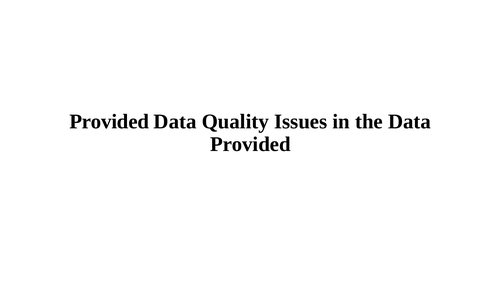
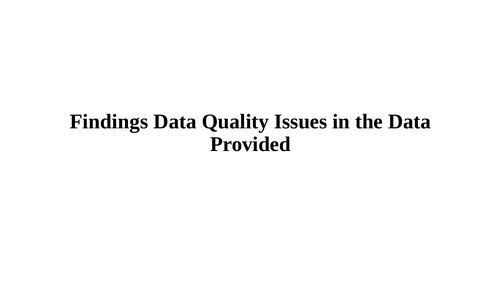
Provided at (109, 122): Provided -> Findings
